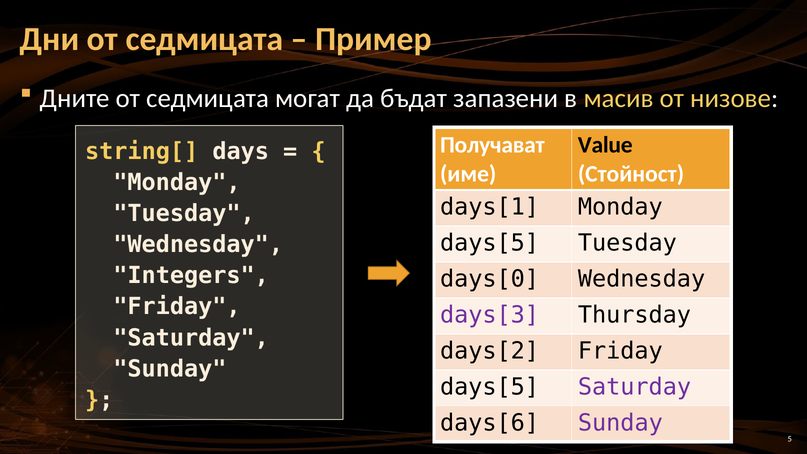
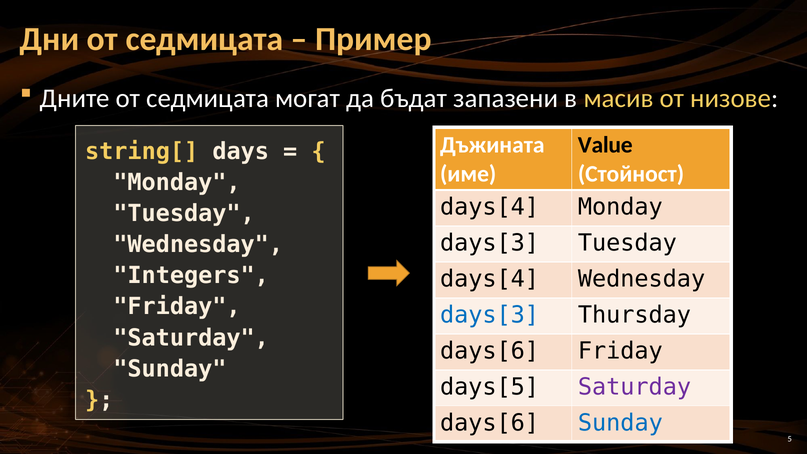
Получават: Получават -> Дъжината
days[1 at (490, 207): days[1 -> days[4
days[5 at (490, 243): days[5 -> days[3
days[0 at (490, 279): days[0 -> days[4
days[3 at (490, 315) colour: purple -> blue
days[2 at (490, 351): days[2 -> days[6
Sunday at (620, 423) colour: purple -> blue
